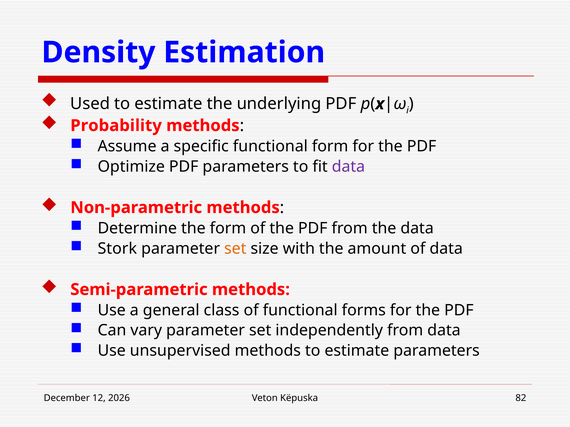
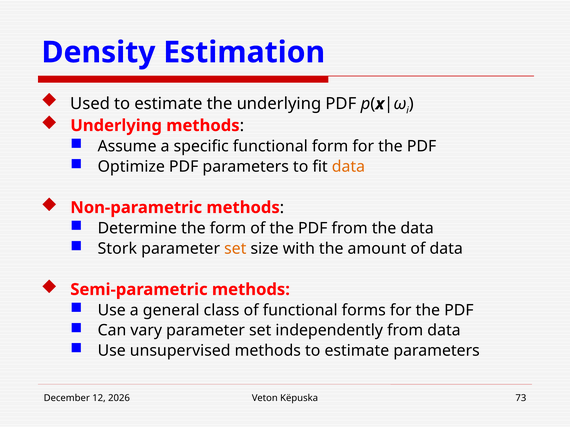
Probability at (116, 126): Probability -> Underlying
data at (348, 167) colour: purple -> orange
82: 82 -> 73
